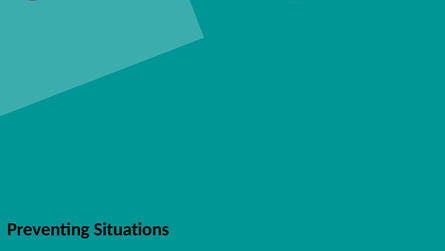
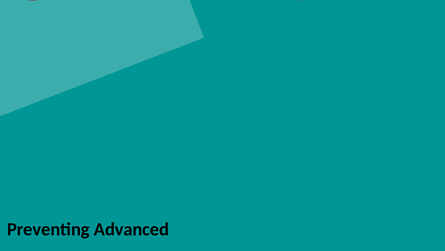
Situations: Situations -> Advanced
